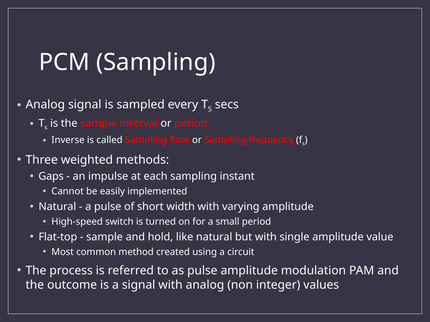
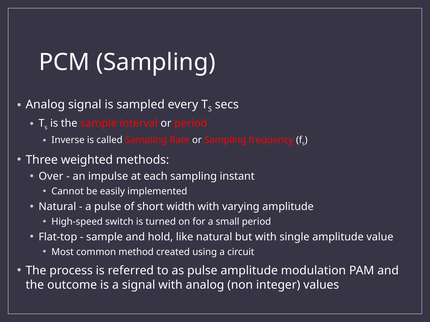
Gaps: Gaps -> Over
